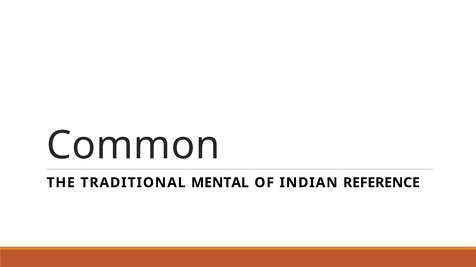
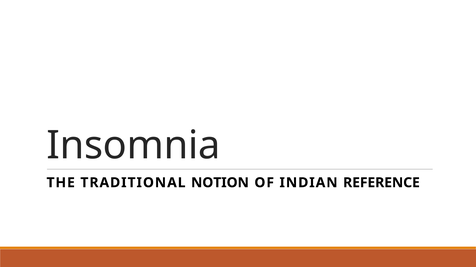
Common: Common -> Insomnia
MENTAL: MENTAL -> NOTION
